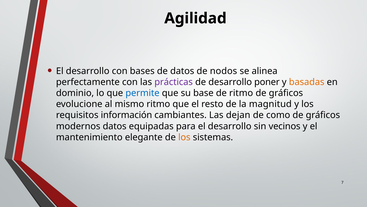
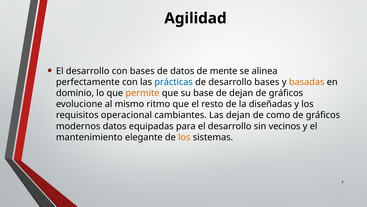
nodos: nodos -> mente
prácticas colour: purple -> blue
desarrollo poner: poner -> bases
permite colour: blue -> orange
de ritmo: ritmo -> dejan
magnitud: magnitud -> diseñadas
información: información -> operacional
